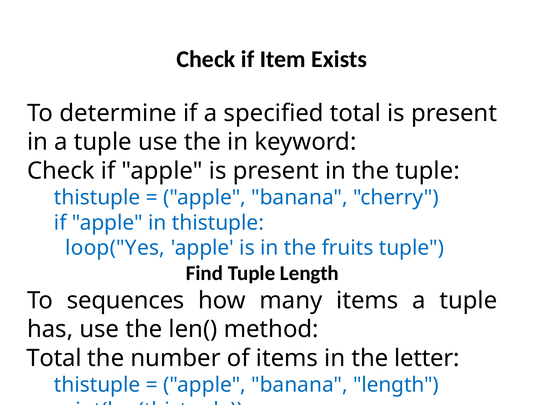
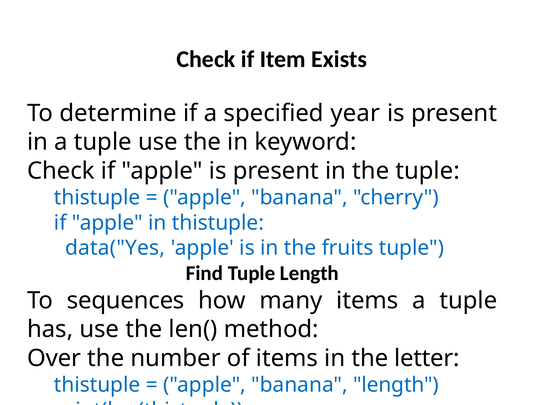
specified total: total -> year
loop("Yes: loop("Yes -> data("Yes
Total at (54, 357): Total -> Over
